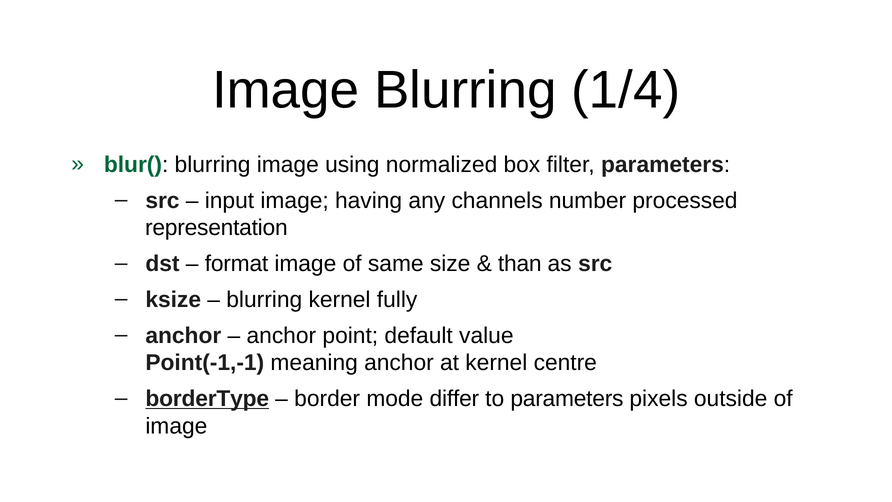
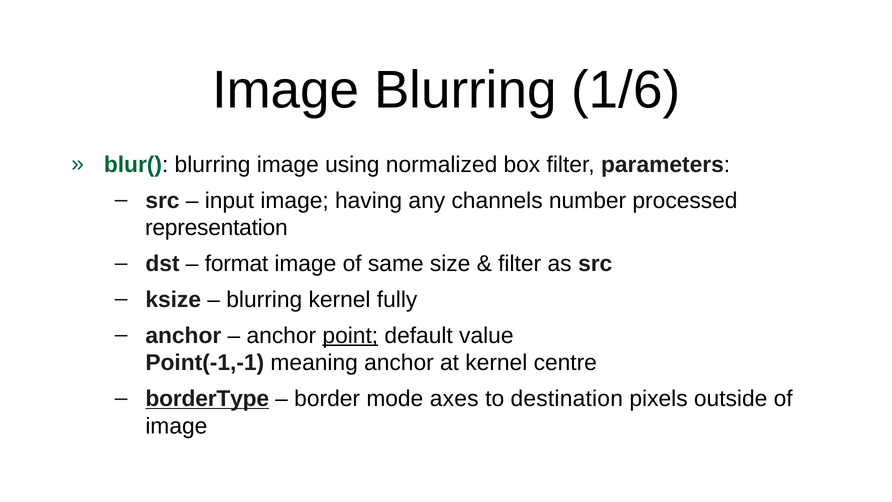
1/4: 1/4 -> 1/6
than at (520, 264): than -> filter
point underline: none -> present
differ: differ -> axes
to parameters: parameters -> destination
